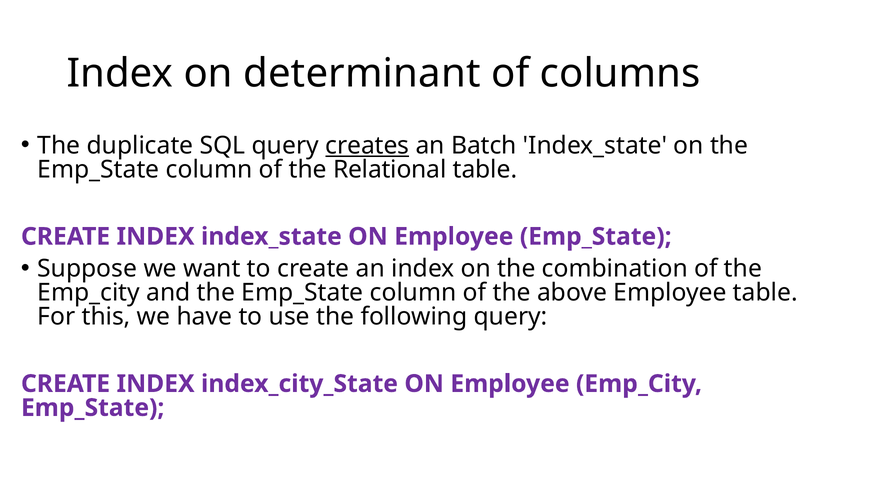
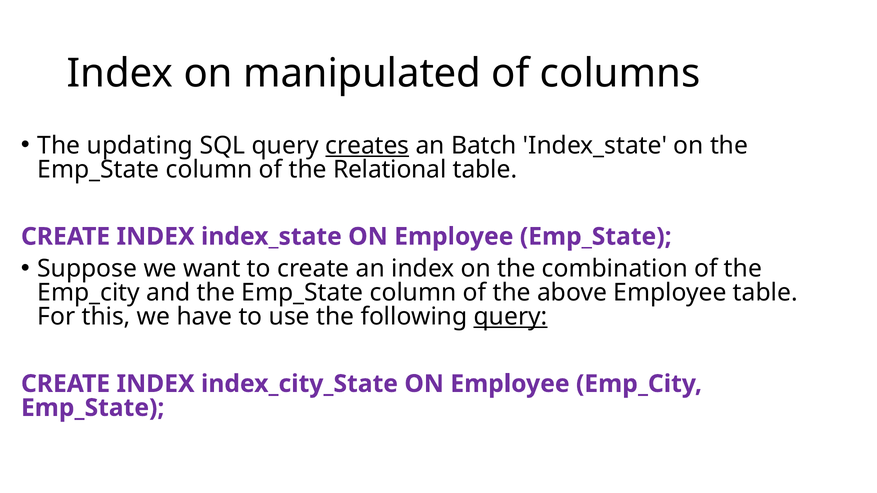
determinant: determinant -> manipulated
duplicate: duplicate -> updating
query at (511, 317) underline: none -> present
